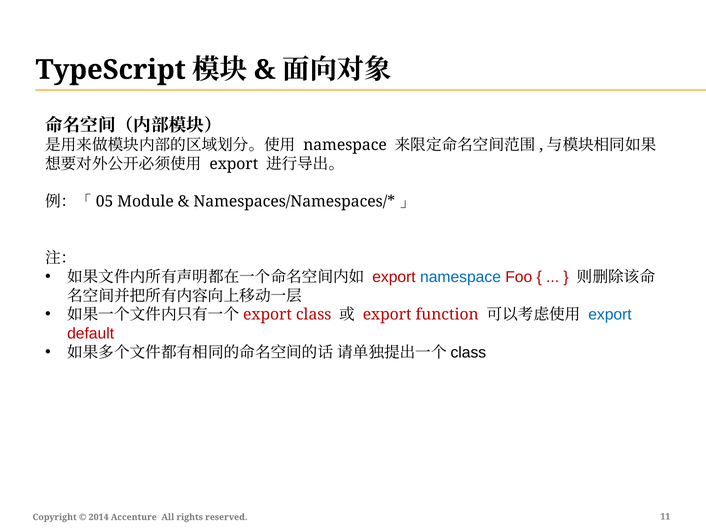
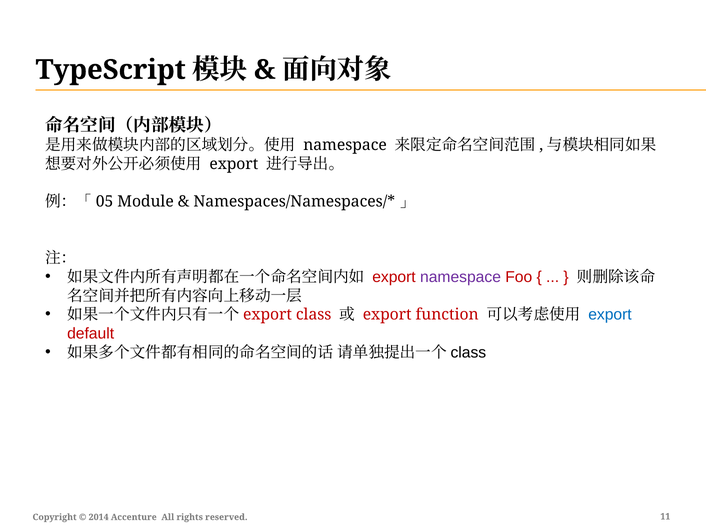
namespace at (461, 277) colour: blue -> purple
